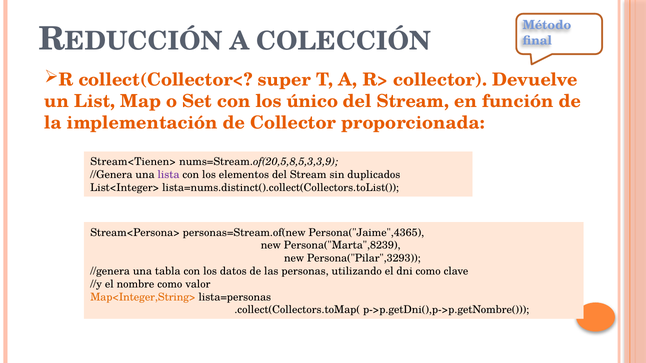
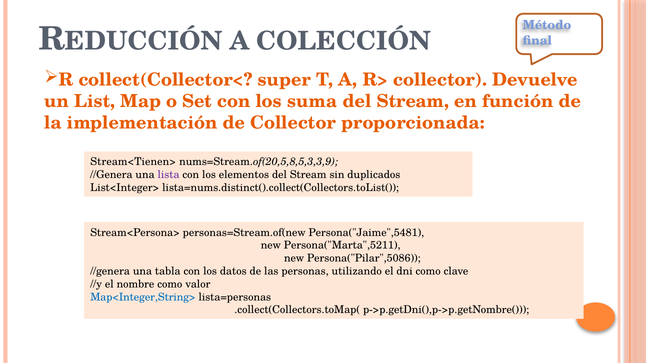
único: único -> suma
Persona("Jaime",4365: Persona("Jaime",4365 -> Persona("Jaime",5481
Persona("Marta",8239: Persona("Marta",8239 -> Persona("Marta",5211
Persona("Pilar",3293: Persona("Pilar",3293 -> Persona("Pilar",5086
Map<Integer,String> colour: orange -> blue
